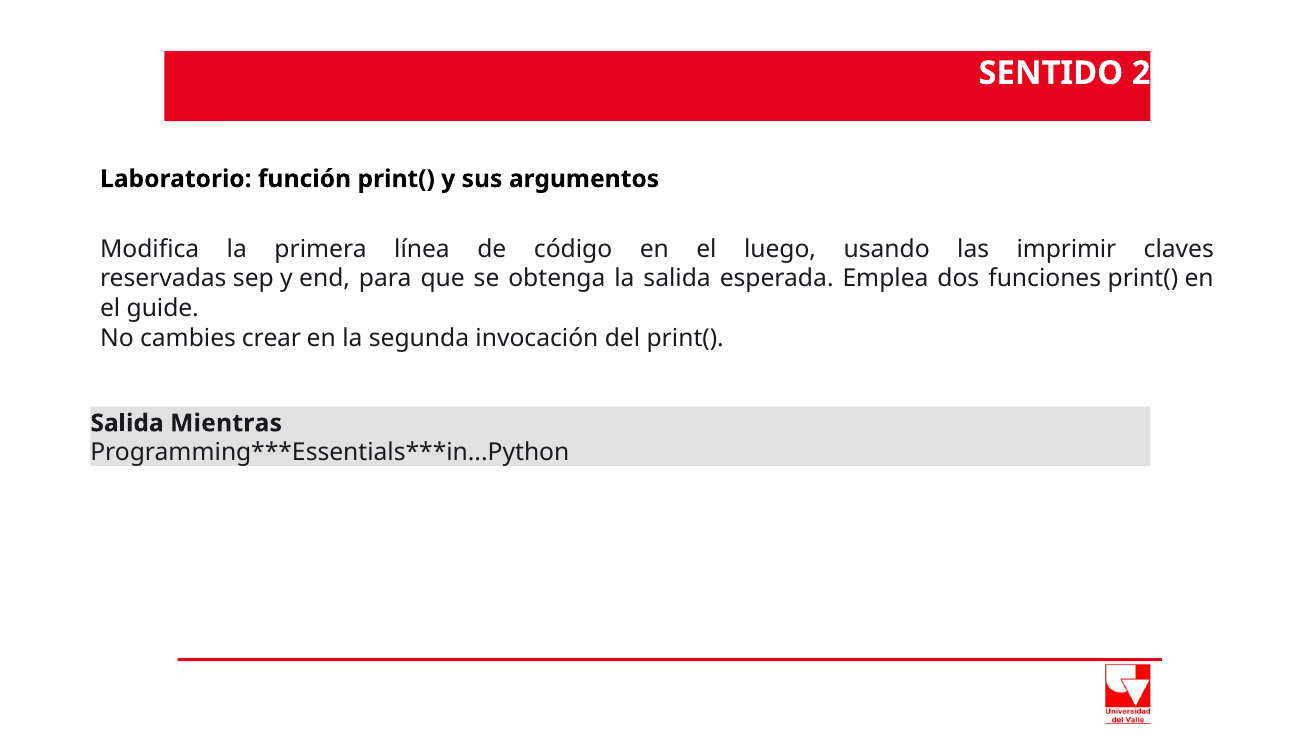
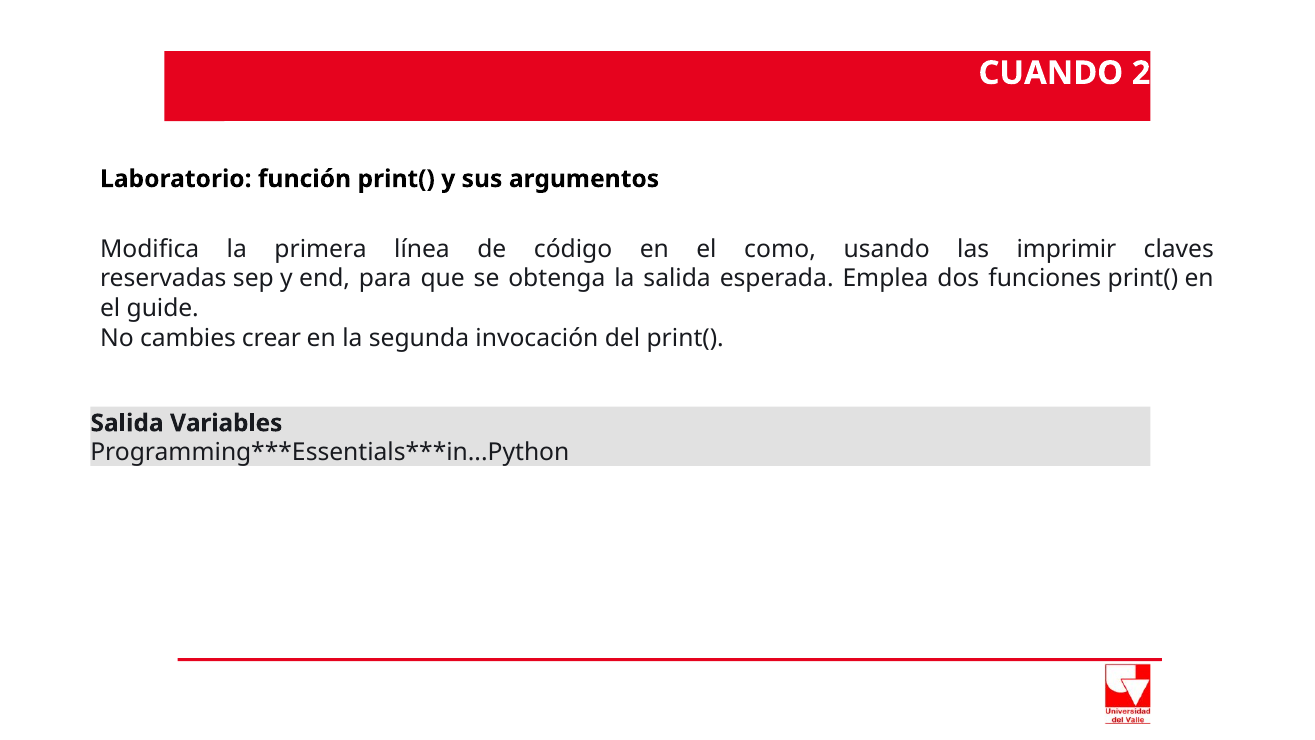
SENTIDO: SENTIDO -> CUANDO
luego: luego -> como
Mientras: Mientras -> Variables
